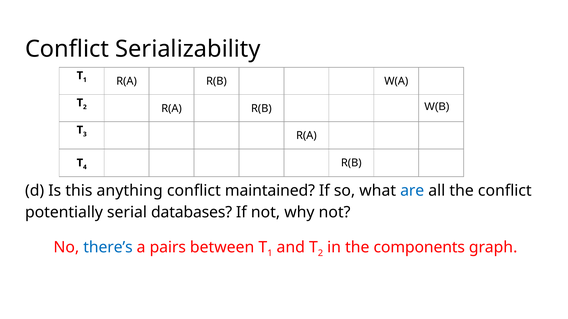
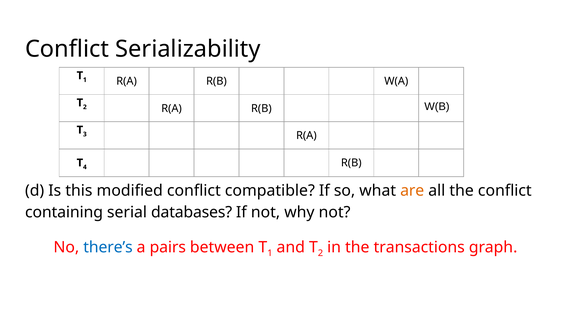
anything: anything -> modified
maintained: maintained -> compatible
are colour: blue -> orange
potentially: potentially -> containing
components: components -> transactions
